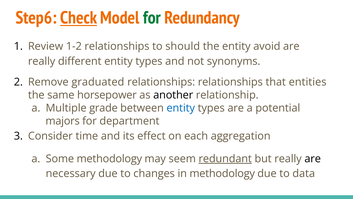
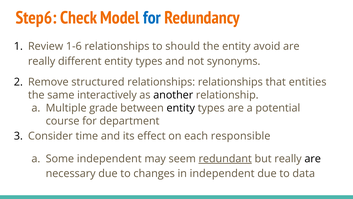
Check underline: present -> none
for at (152, 18) colour: green -> blue
1-2: 1-2 -> 1-6
graduated: graduated -> structured
horsepower: horsepower -> interactively
entity at (181, 108) colour: blue -> black
majors: majors -> course
aggregation: aggregation -> responsible
Some methodology: methodology -> independent
in methodology: methodology -> independent
